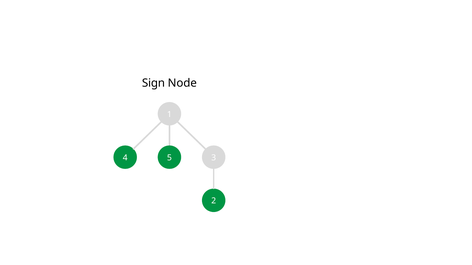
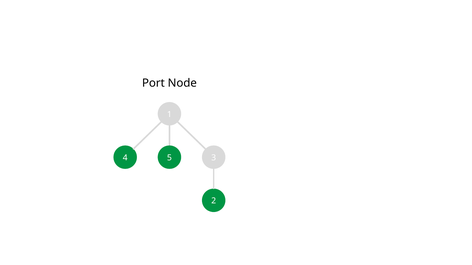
Sign: Sign -> Port
